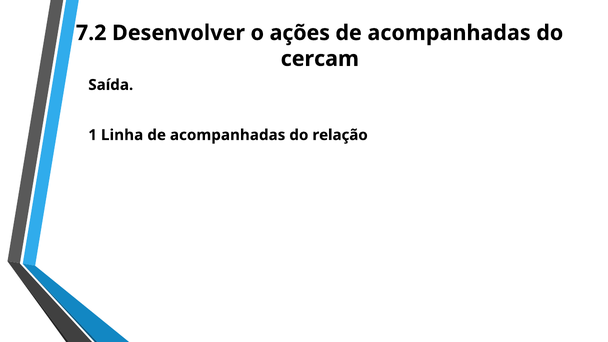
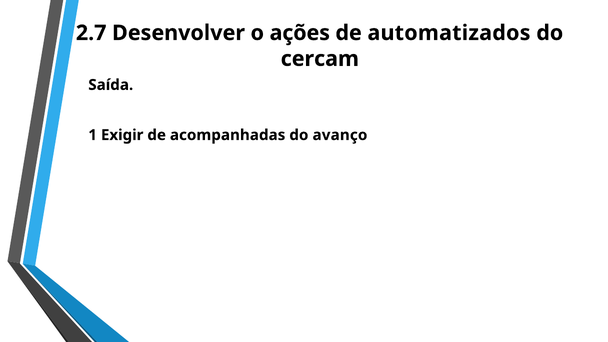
7.2: 7.2 -> 2.7
acompanhadas at (449, 33): acompanhadas -> automatizados
Linha: Linha -> Exigir
relação: relação -> avanço
